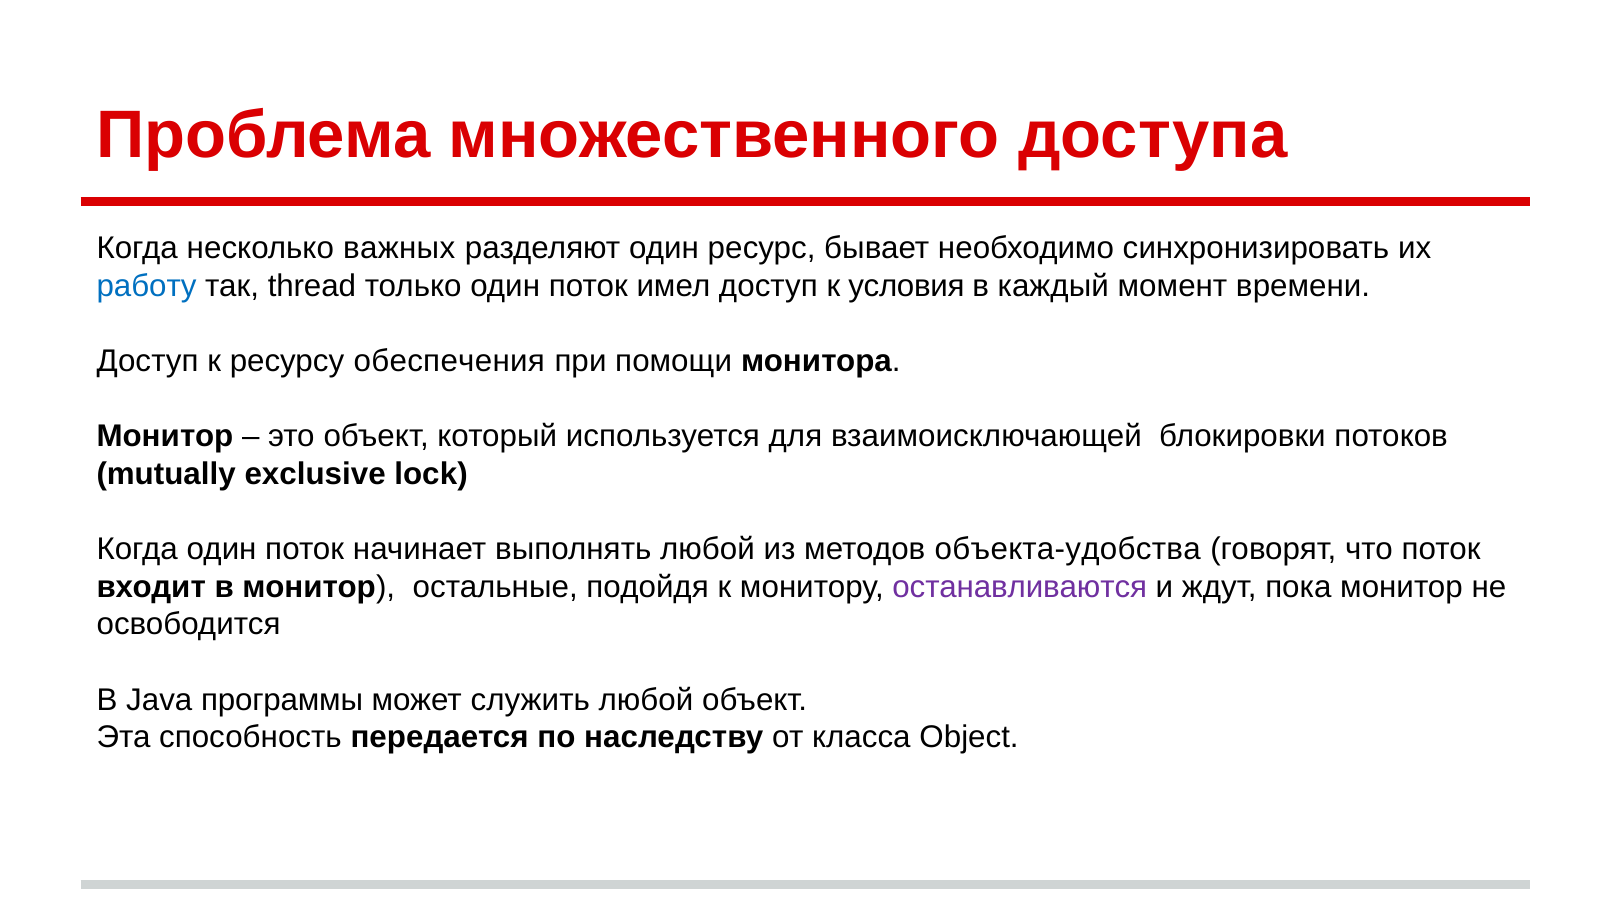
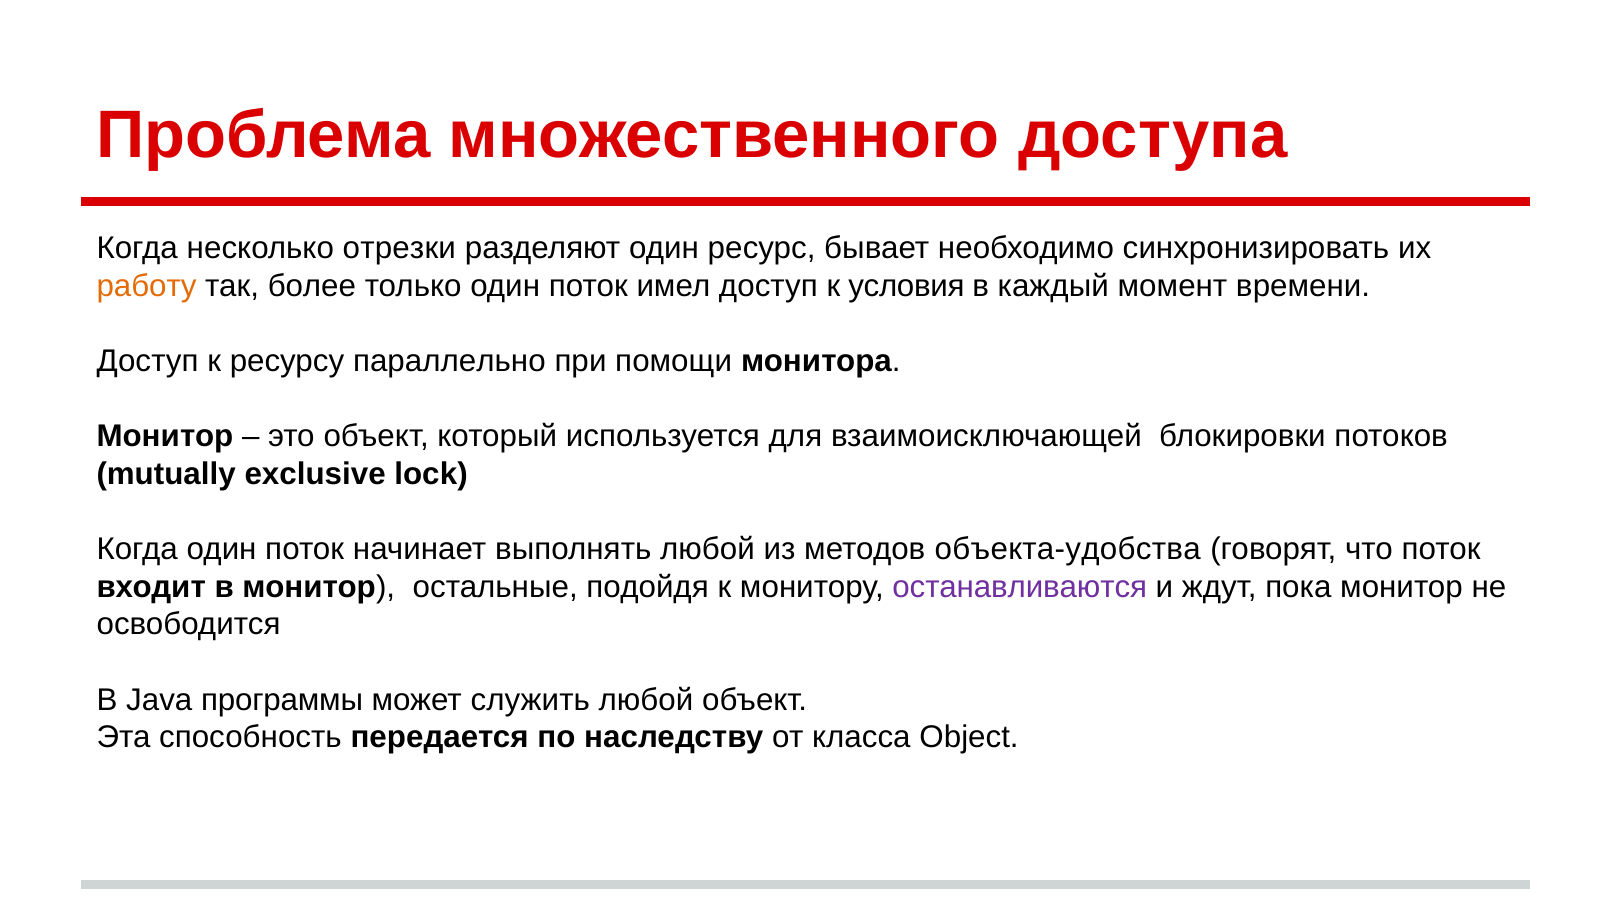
важных: важных -> отрезки
работу colour: blue -> orange
thread: thread -> более
обеспечения: обеспечения -> параллельно
